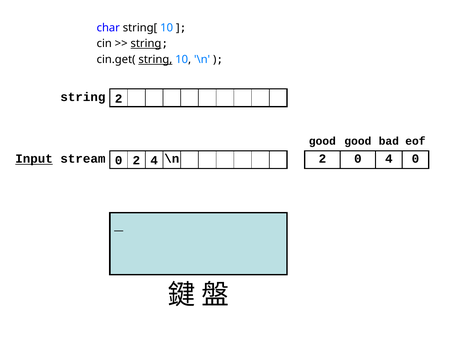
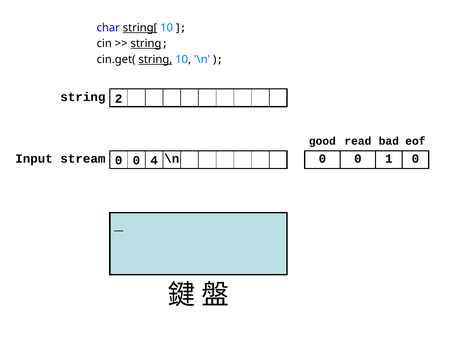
string[ underline: none -> present
good good: good -> read
Input underline: present -> none
\n 2: 2 -> 0
0 4: 4 -> 1
2 at (136, 161): 2 -> 0
